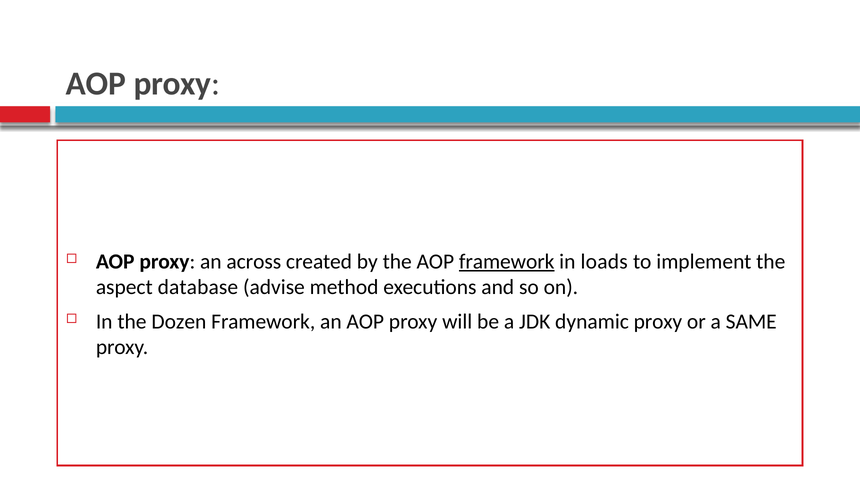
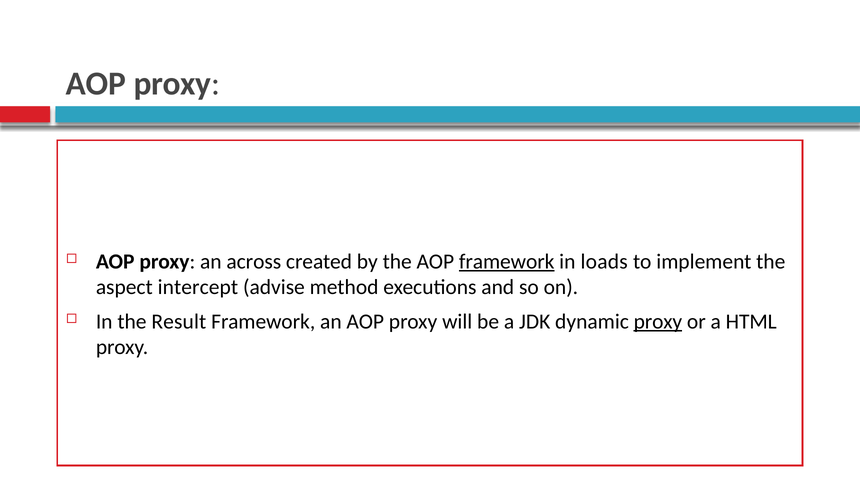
database: database -> intercept
Dozen: Dozen -> Result
proxy at (658, 321) underline: none -> present
SAME: SAME -> HTML
